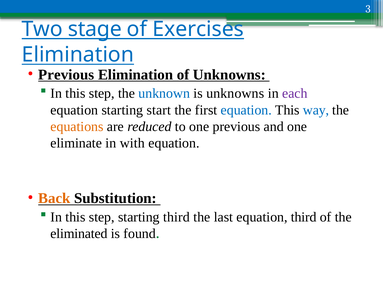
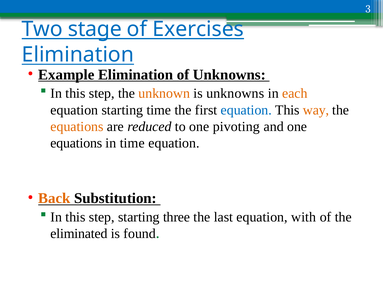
Previous at (66, 75): Previous -> Example
unknown colour: blue -> orange
each colour: purple -> orange
starting start: start -> time
way colour: blue -> orange
one previous: previous -> pivoting
eliminate at (76, 143): eliminate -> equations
in with: with -> time
starting third: third -> three
equation third: third -> with
